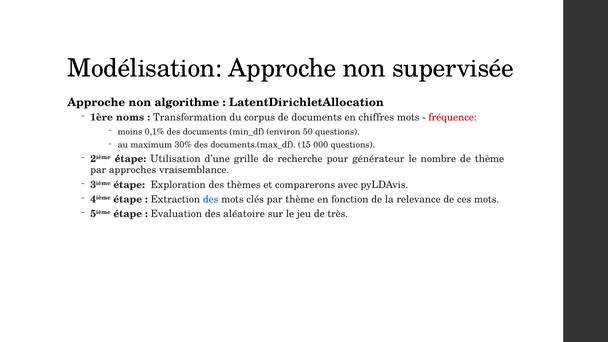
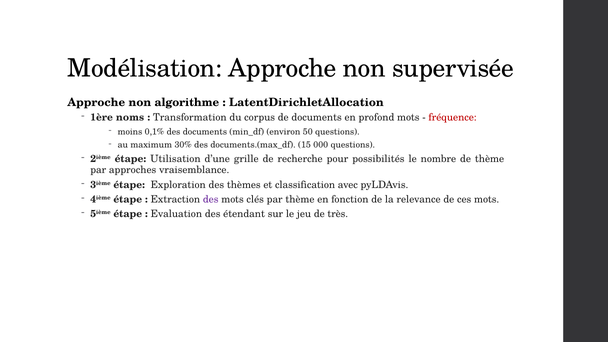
chiffres: chiffres -> profond
générateur: générateur -> possibilités
comparerons: comparerons -> classification
des at (211, 199) colour: blue -> purple
aléatoire: aléatoire -> étendant
